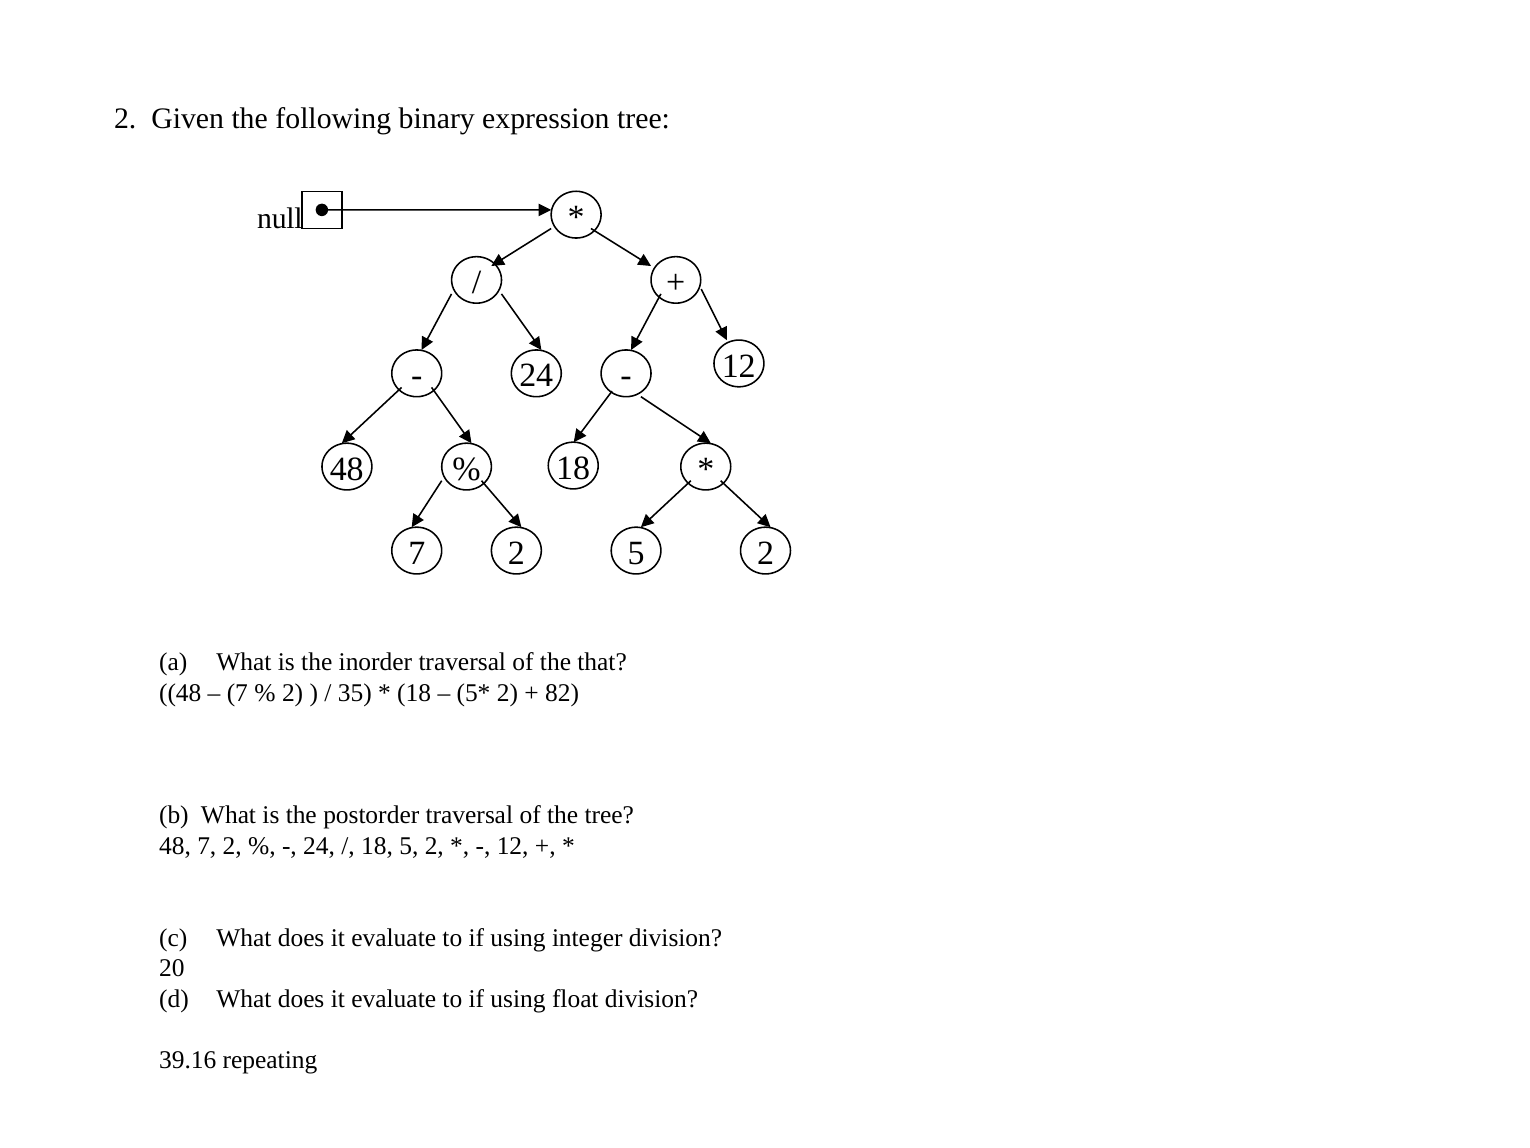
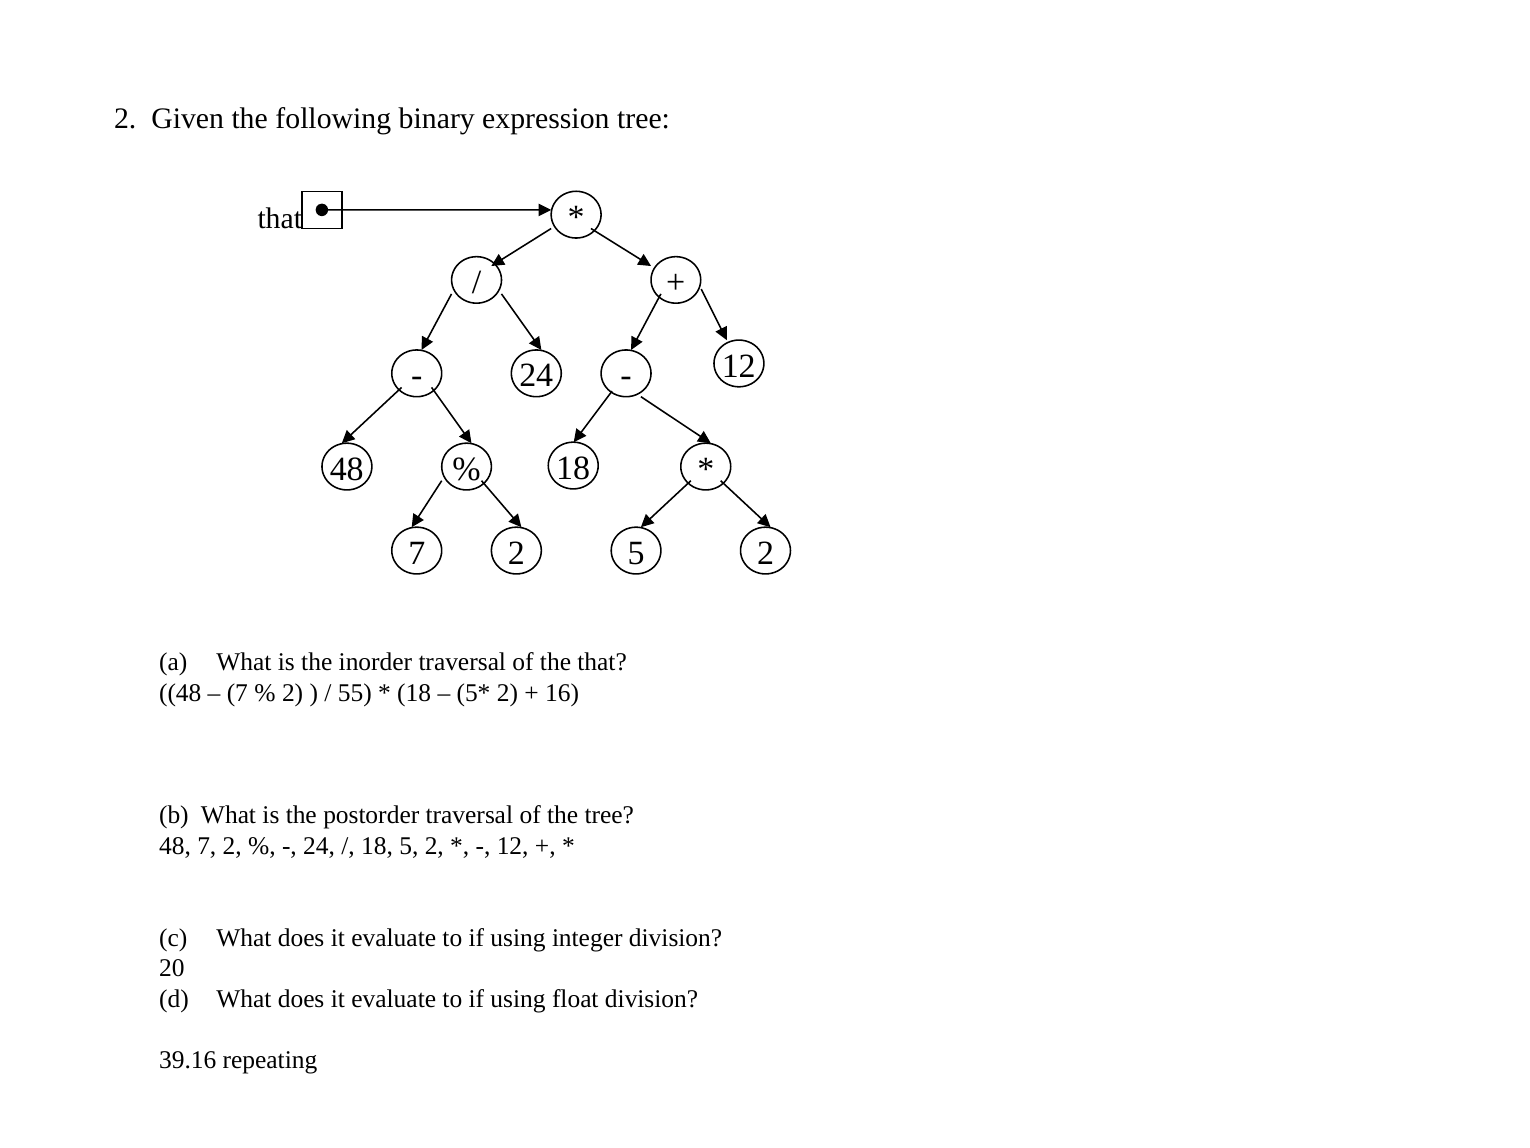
null at (280, 219): null -> that
35: 35 -> 55
82: 82 -> 16
